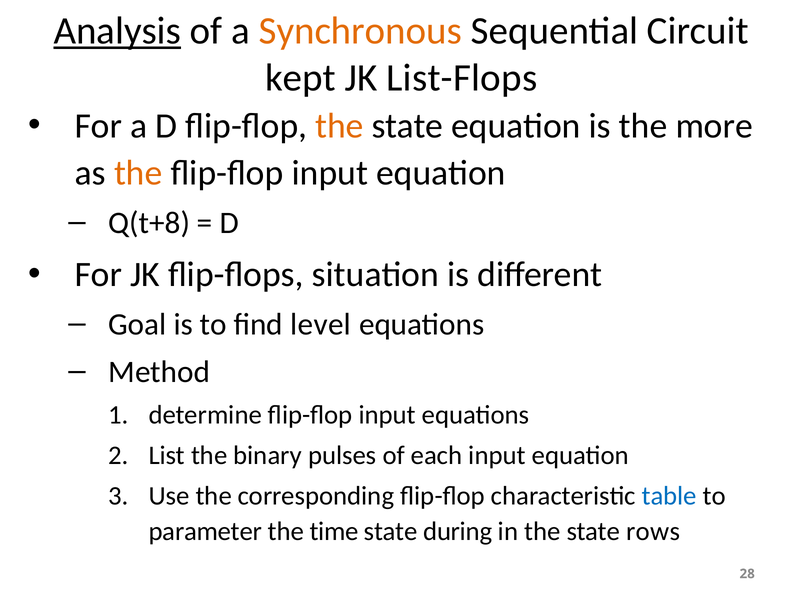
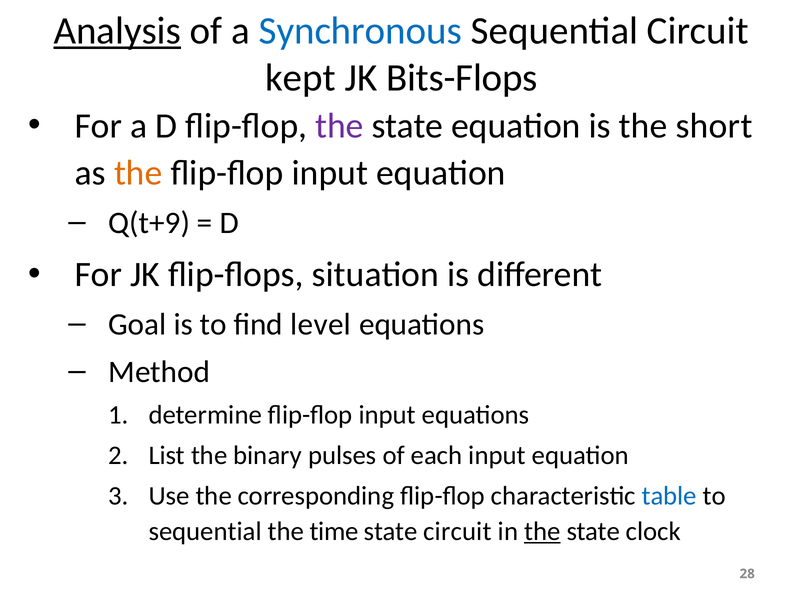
Synchronous colour: orange -> blue
List-Flops: List-Flops -> Bits-Flops
the at (339, 126) colour: orange -> purple
more: more -> short
Q(t+8: Q(t+8 -> Q(t+9
parameter at (205, 532): parameter -> sequential
state during: during -> circuit
the at (542, 532) underline: none -> present
rows: rows -> clock
